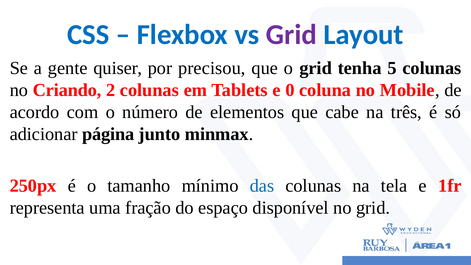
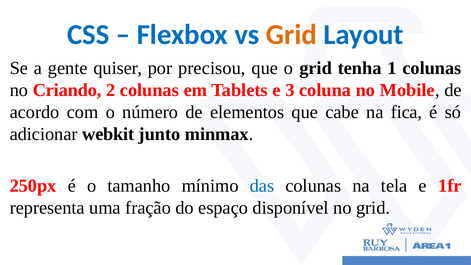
Grid at (291, 35) colour: purple -> orange
5: 5 -> 1
0: 0 -> 3
três: três -> fica
página: página -> webkit
